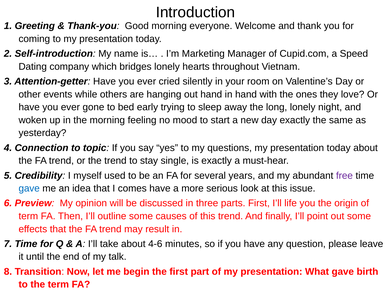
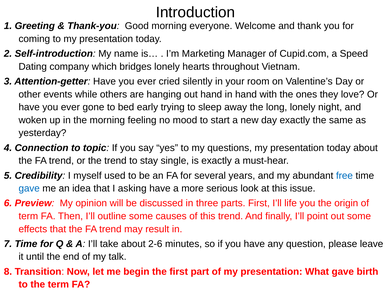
free colour: purple -> blue
comes: comes -> asking
4-6: 4-6 -> 2-6
